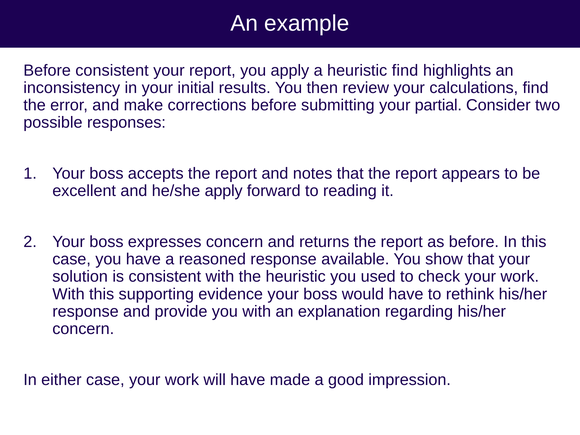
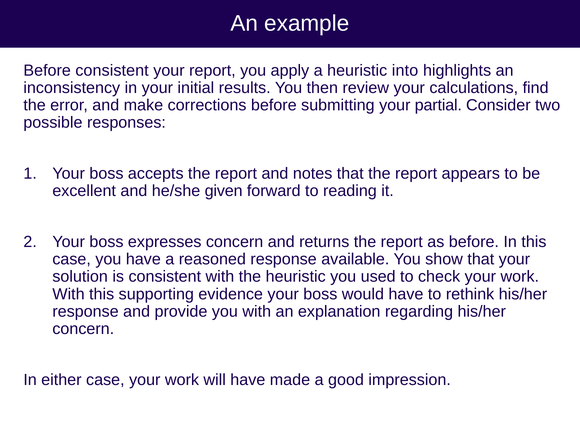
heuristic find: find -> into
he/she apply: apply -> given
